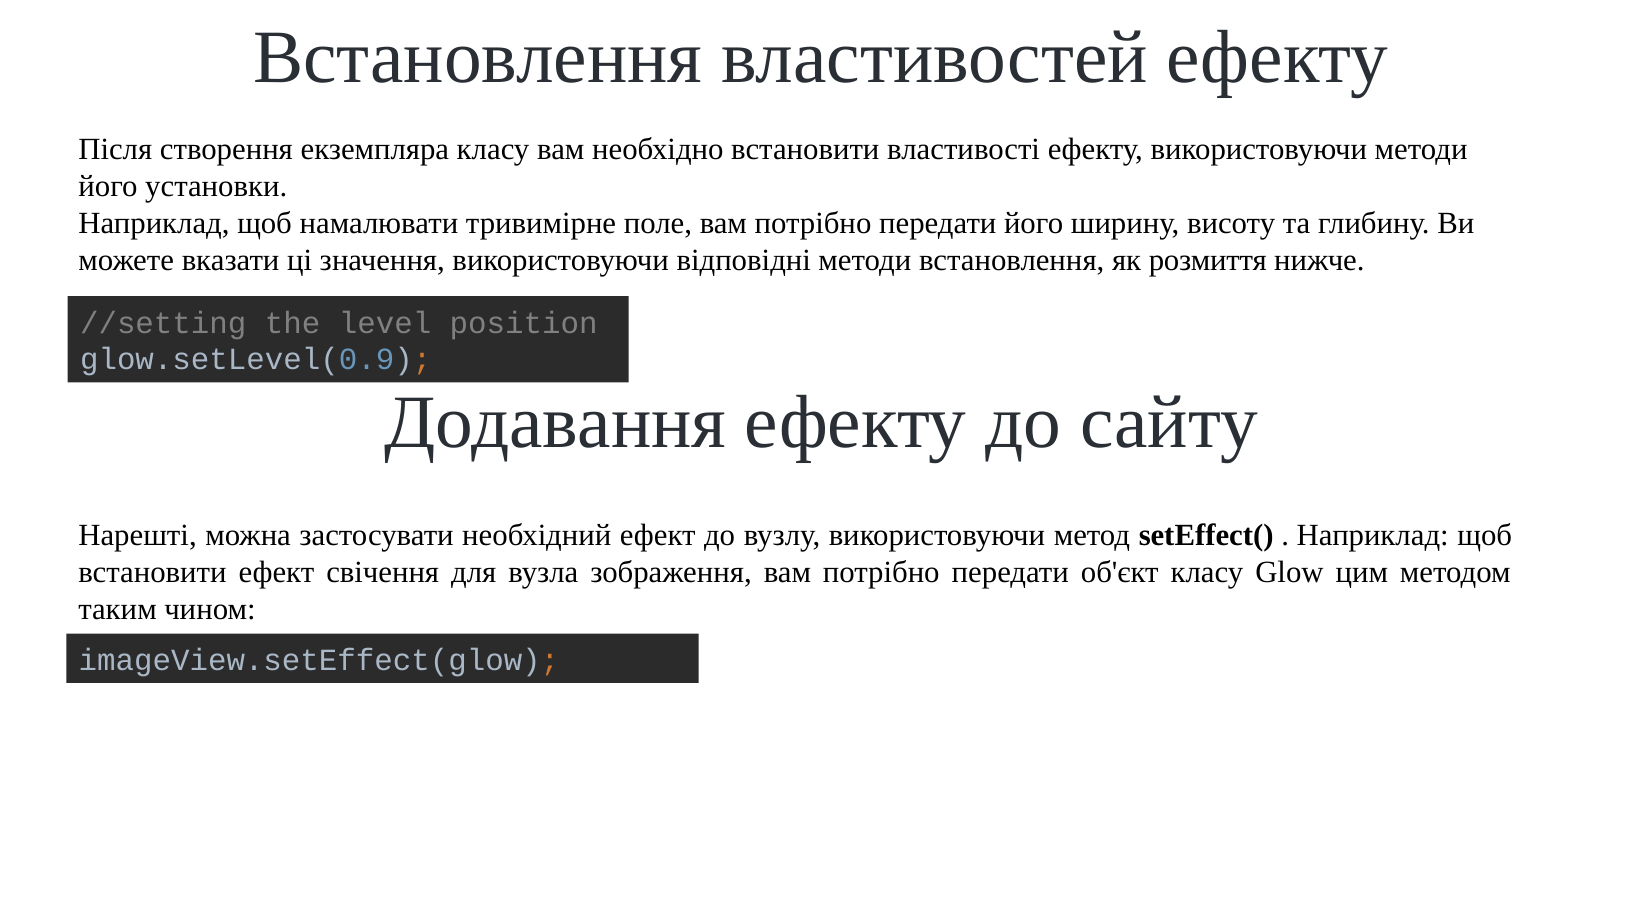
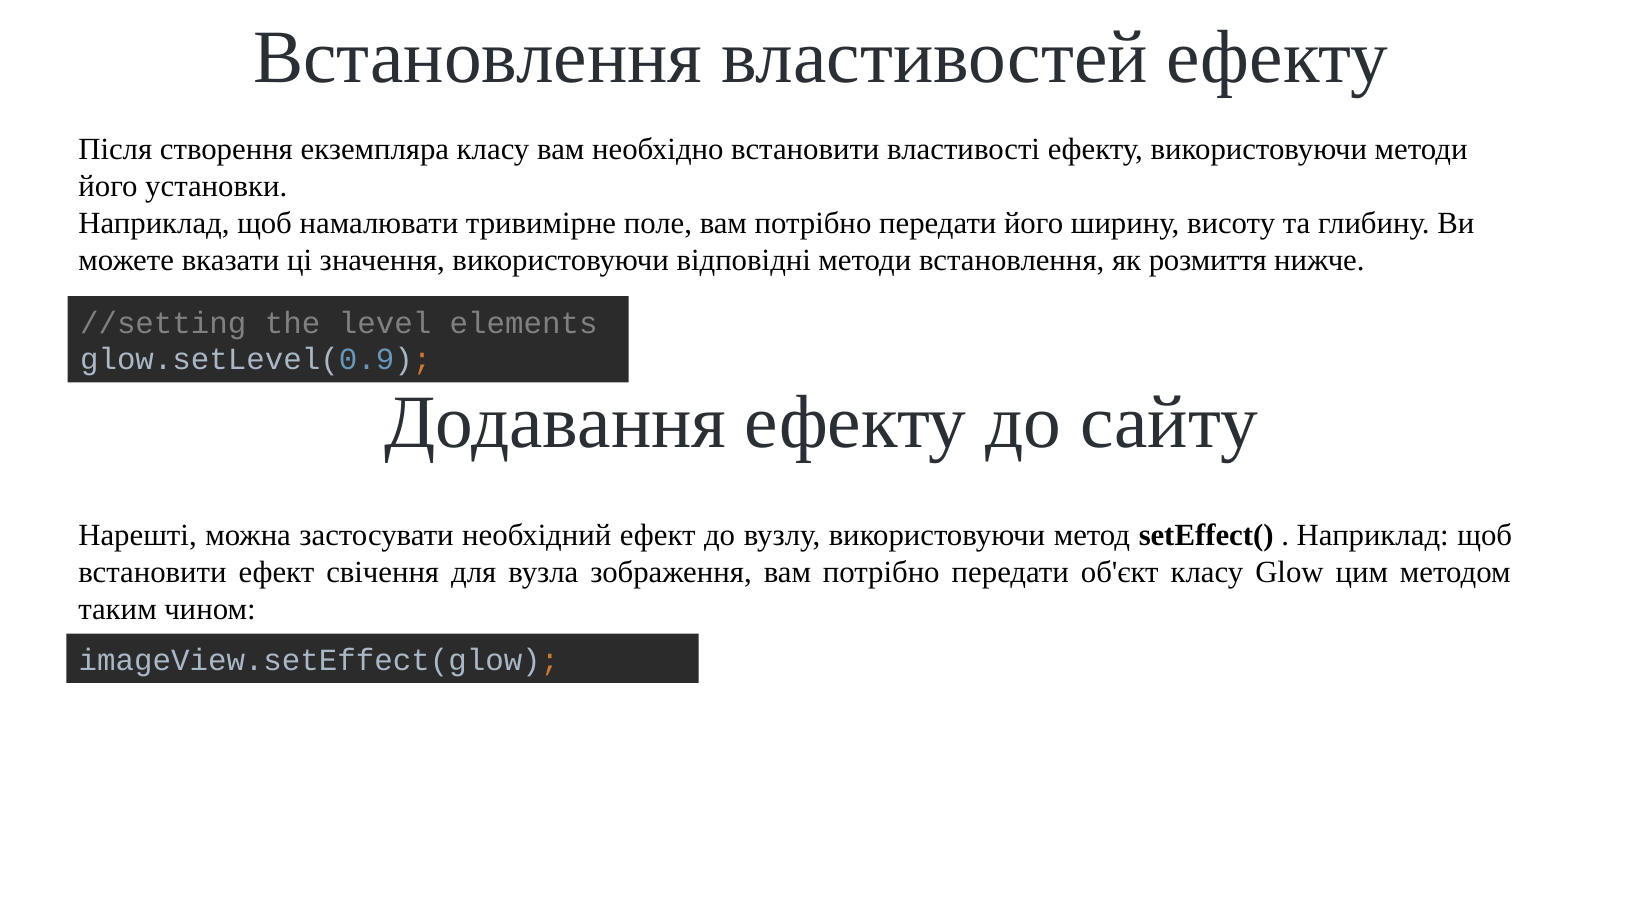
position: position -> elements
